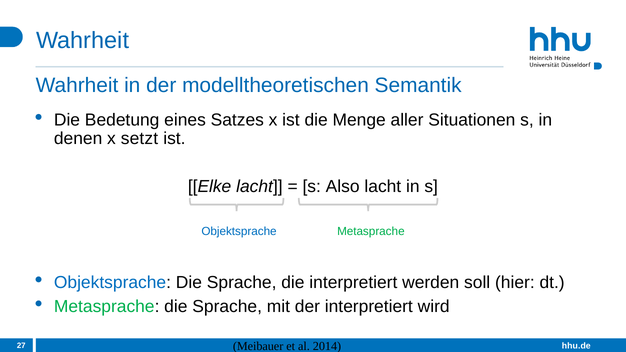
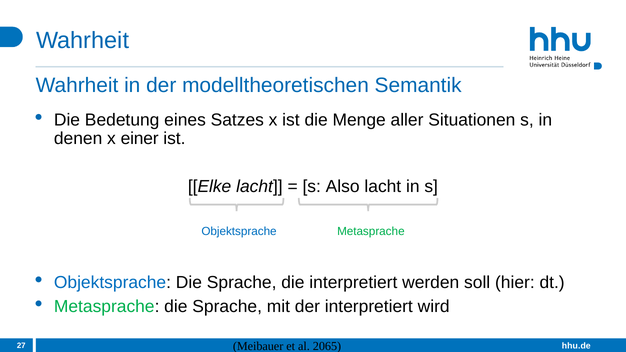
setzt: setzt -> einer
2014: 2014 -> 2065
